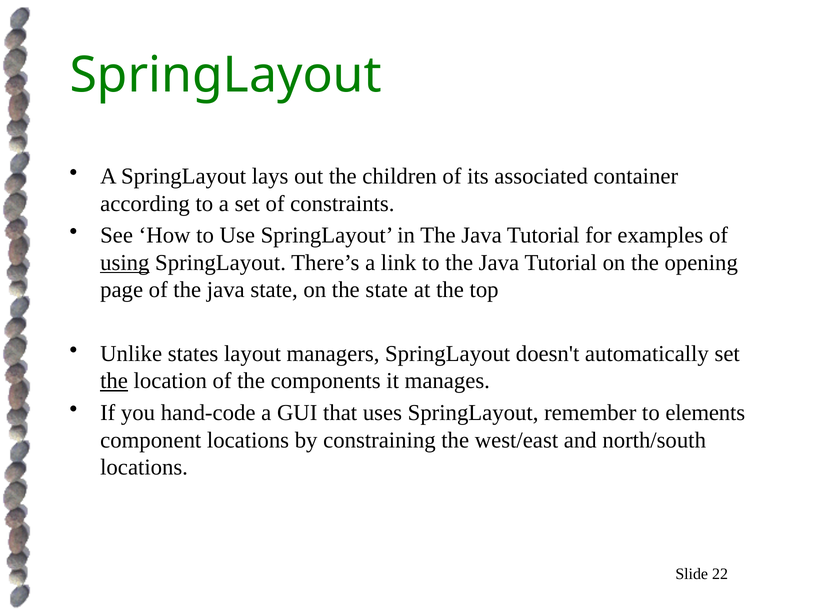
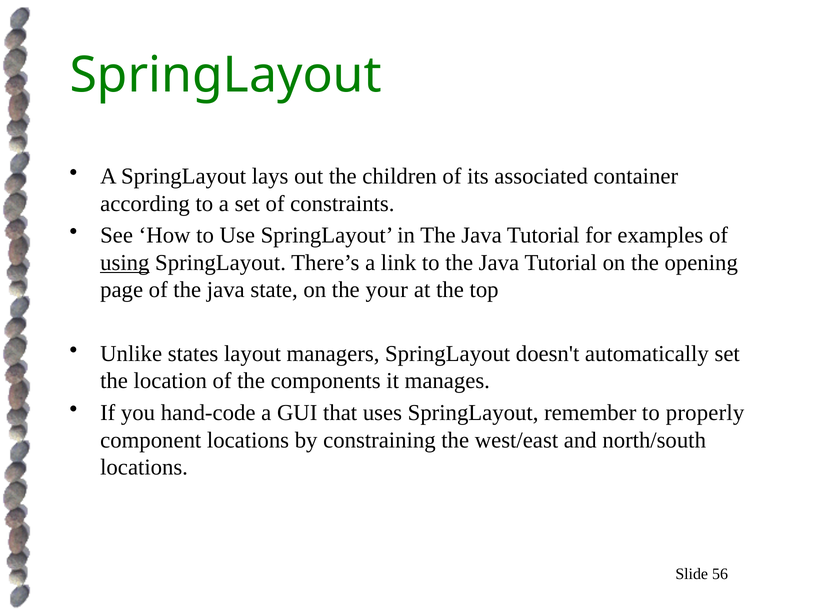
the state: state -> your
the at (114, 381) underline: present -> none
elements: elements -> properly
22: 22 -> 56
